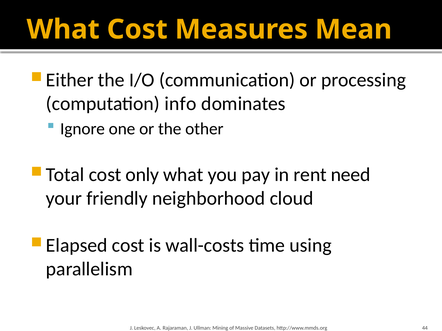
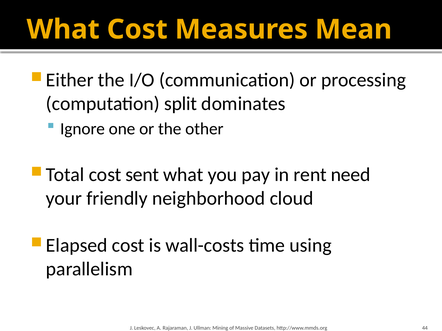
info: info -> split
only: only -> sent
